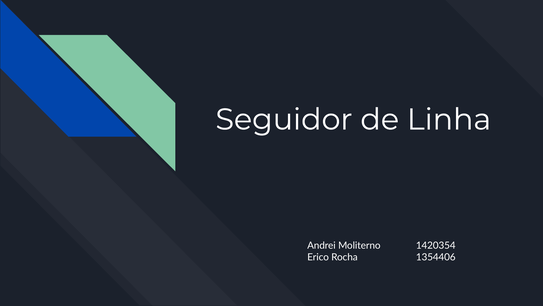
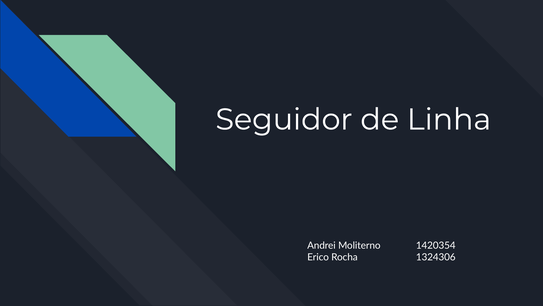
1354406: 1354406 -> 1324306
